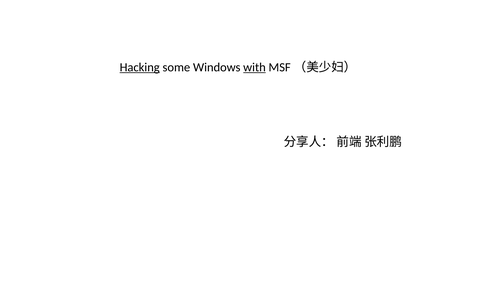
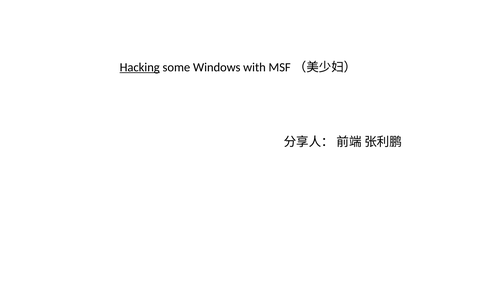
with underline: present -> none
